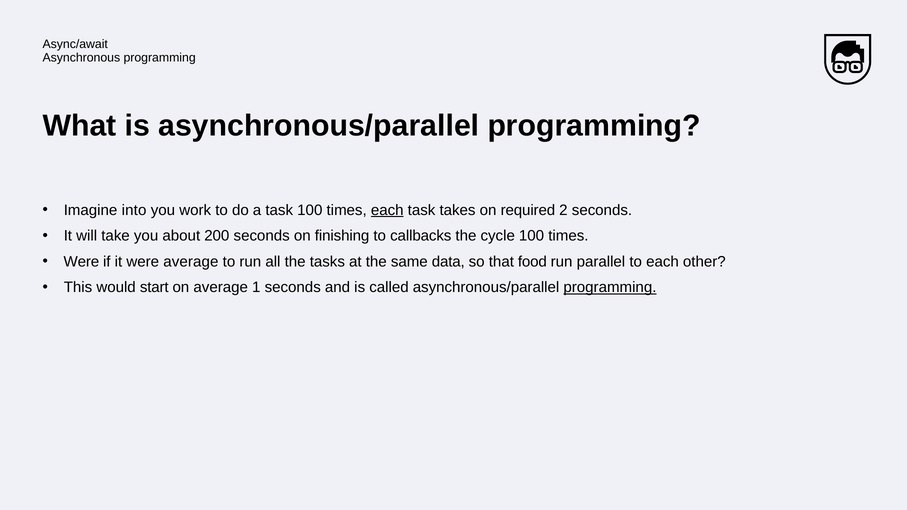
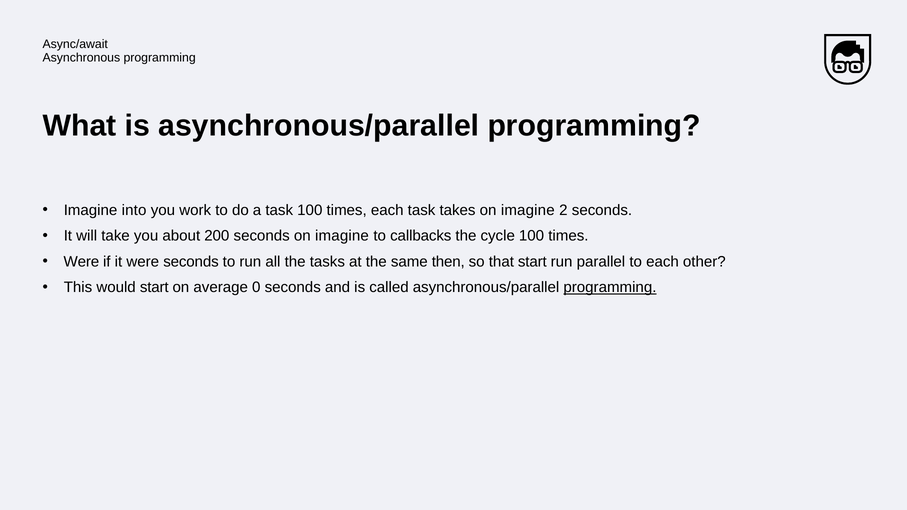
each at (387, 210) underline: present -> none
takes on required: required -> imagine
seconds on finishing: finishing -> imagine
were average: average -> seconds
data: data -> then
that food: food -> start
1: 1 -> 0
